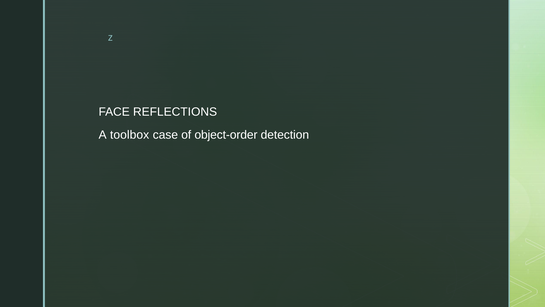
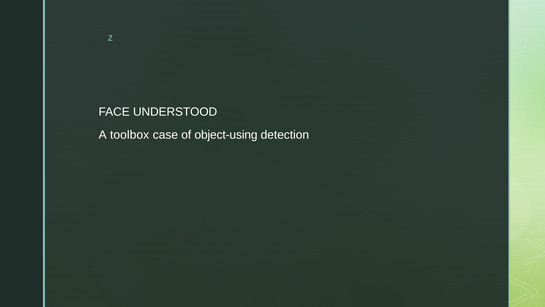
REFLECTIONS: REFLECTIONS -> UNDERSTOOD
object-order: object-order -> object-using
